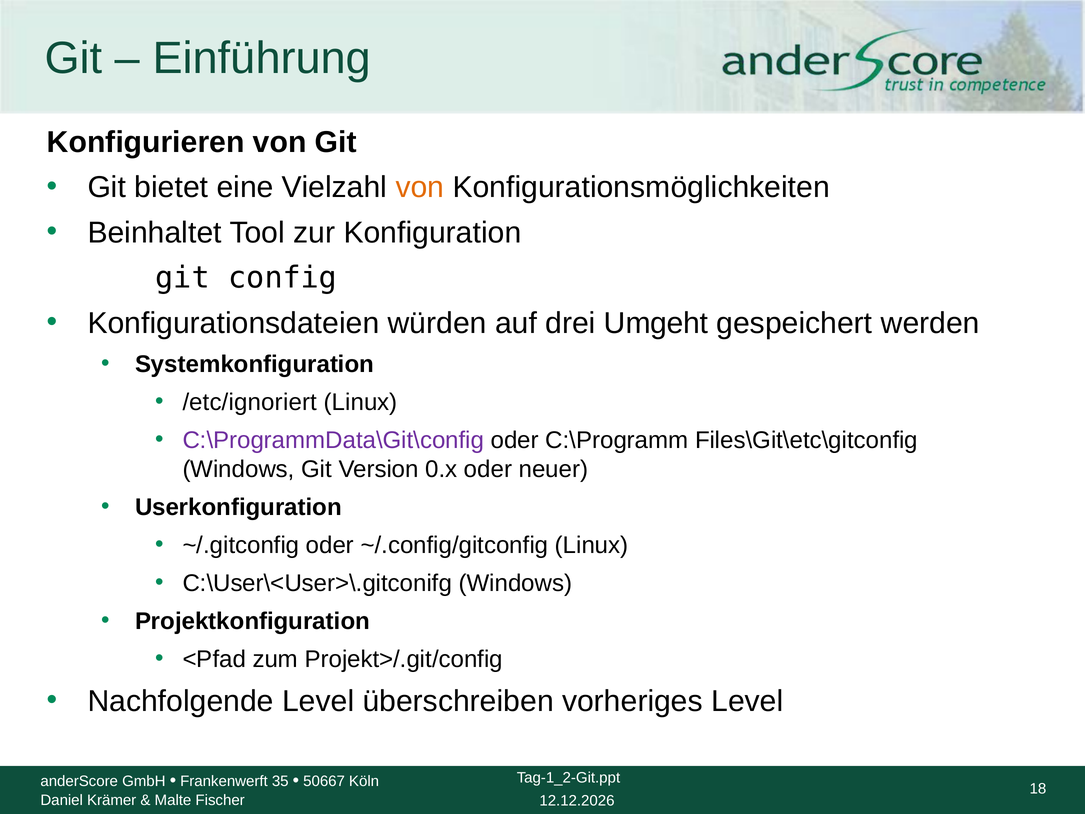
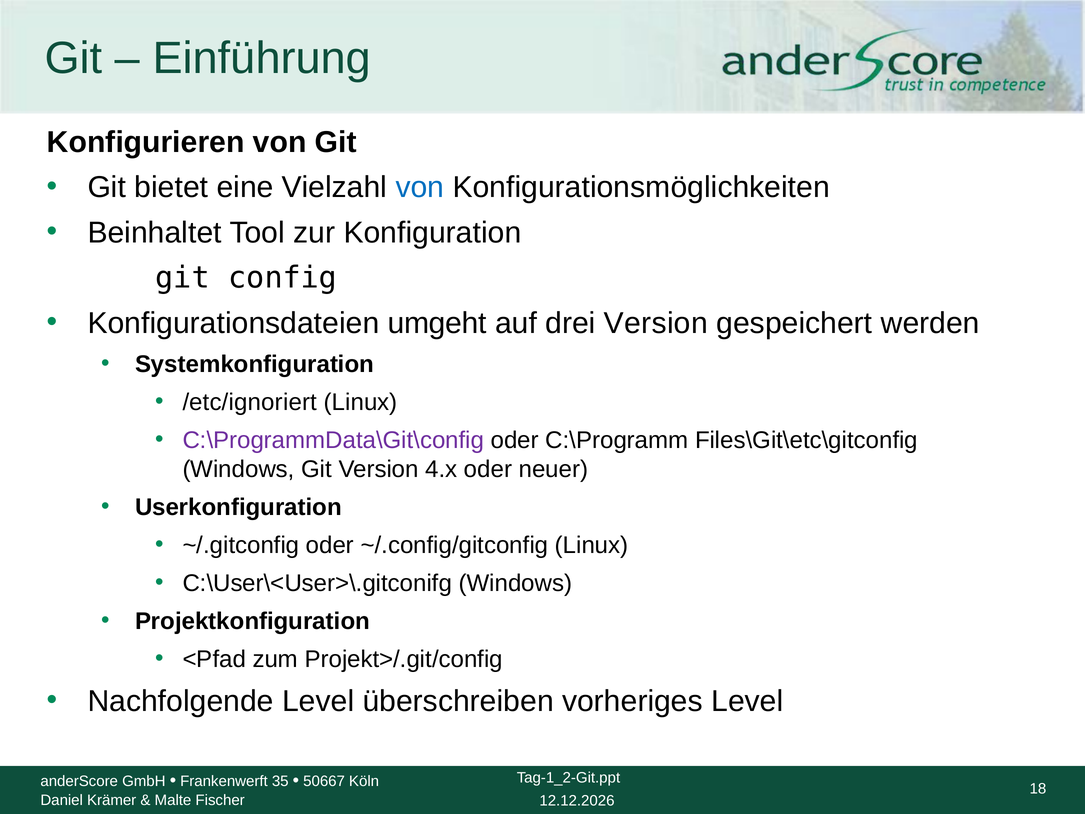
von at (420, 187) colour: orange -> blue
würden: würden -> umgeht
drei Umgeht: Umgeht -> Version
0.x: 0.x -> 4.x
